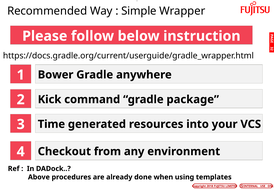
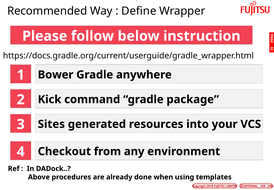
Simple: Simple -> Define
Time: Time -> Sites
